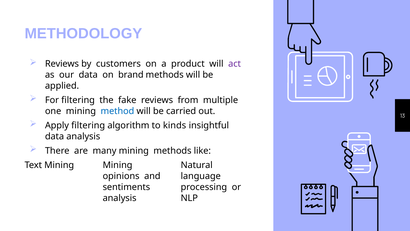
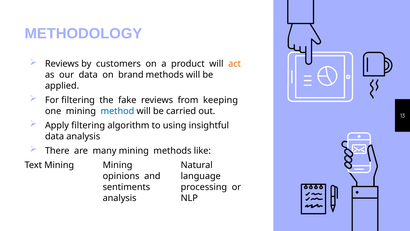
act colour: purple -> orange
multiple: multiple -> keeping
kinds: kinds -> using
